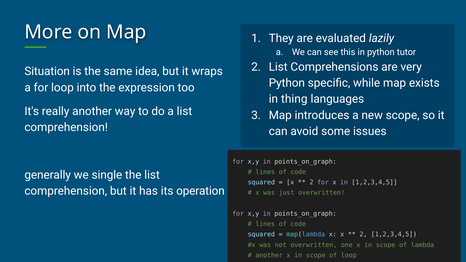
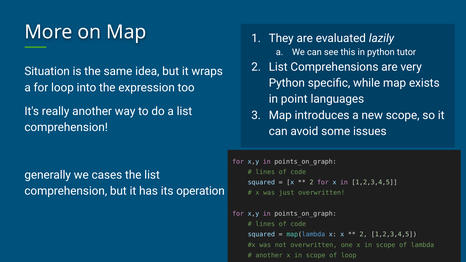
thing: thing -> point
single: single -> cases
